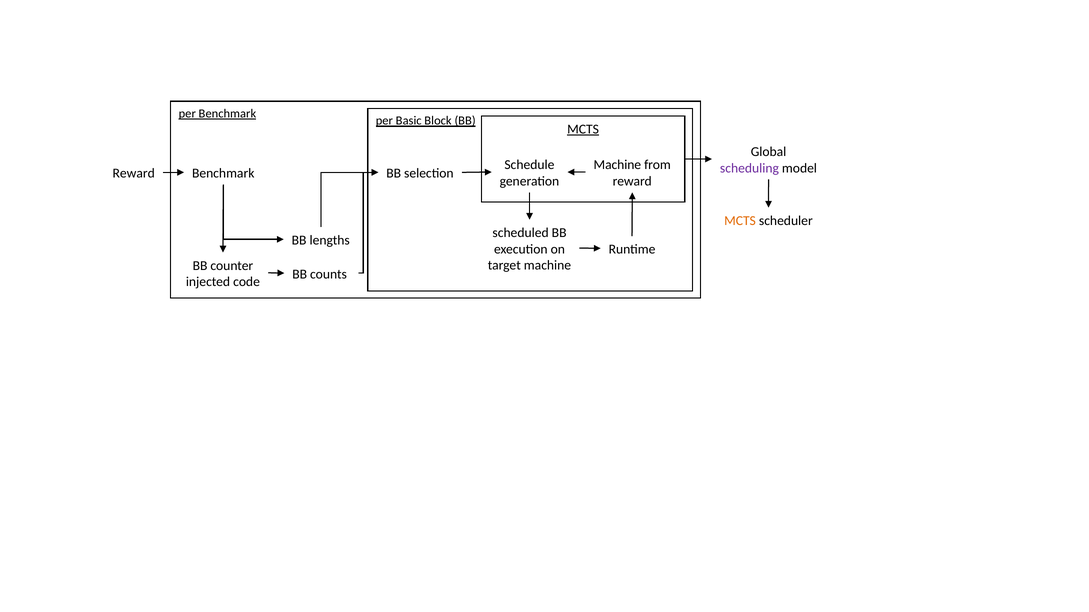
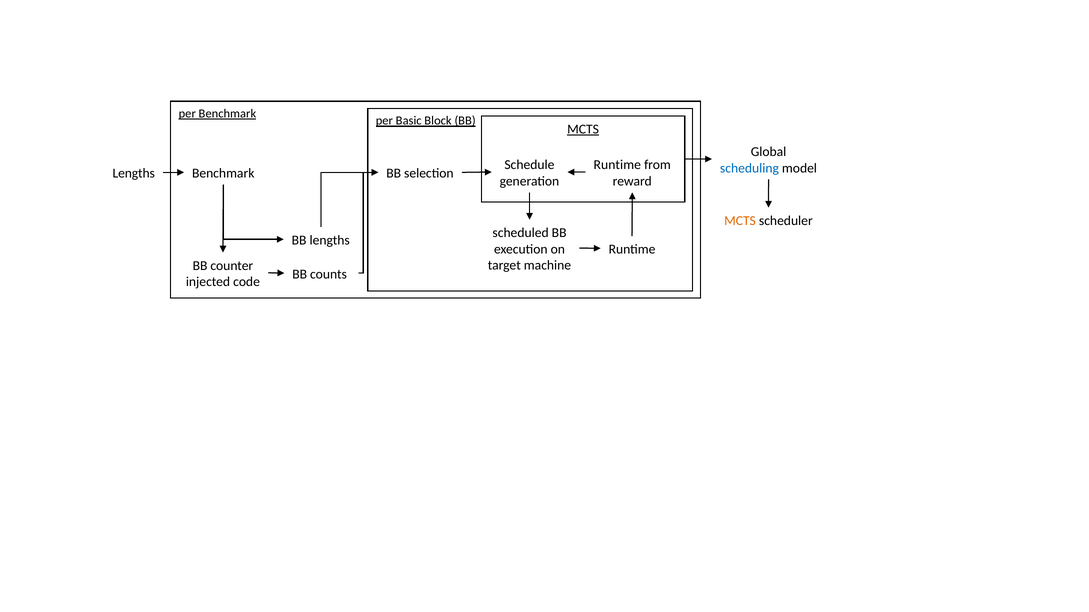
Machine at (617, 165): Machine -> Runtime
scheduling colour: purple -> blue
Reward at (134, 173): Reward -> Lengths
